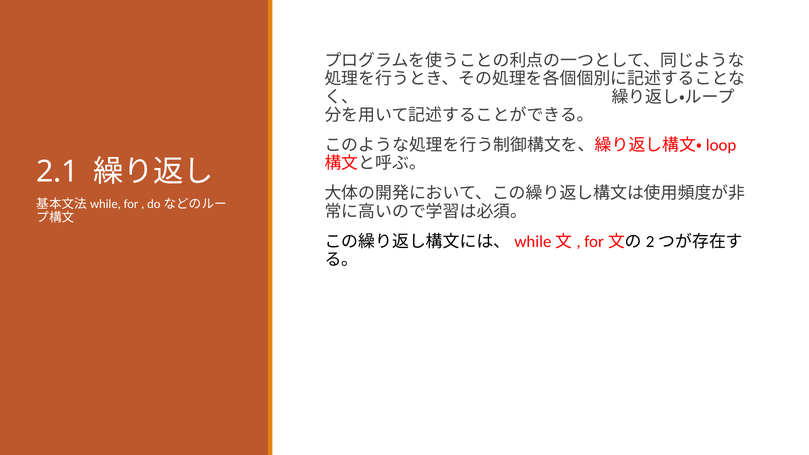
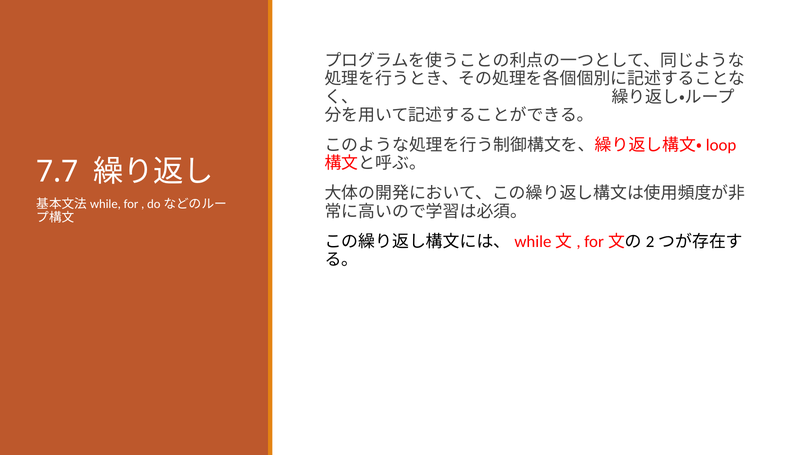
2.1: 2.1 -> 7.7
